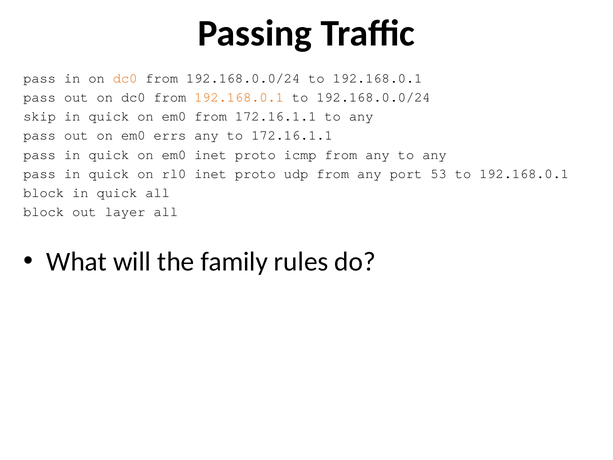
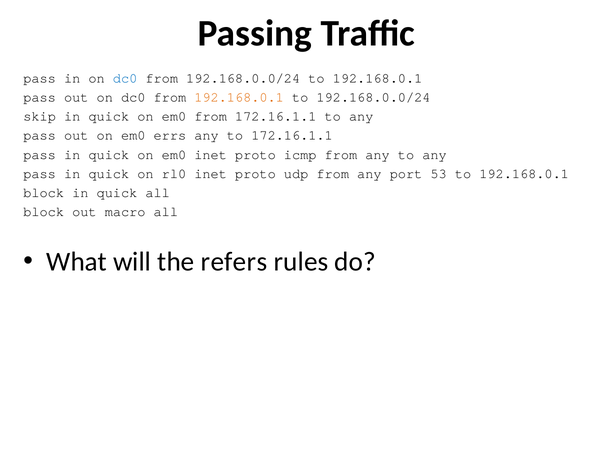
dc0 at (125, 78) colour: orange -> blue
layer: layer -> macro
family: family -> refers
